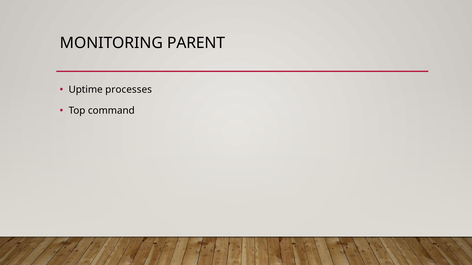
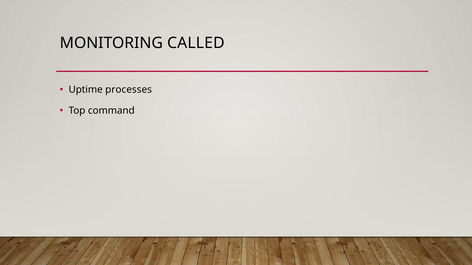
PARENT: PARENT -> CALLED
